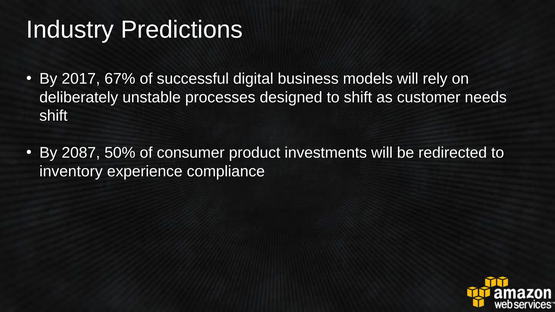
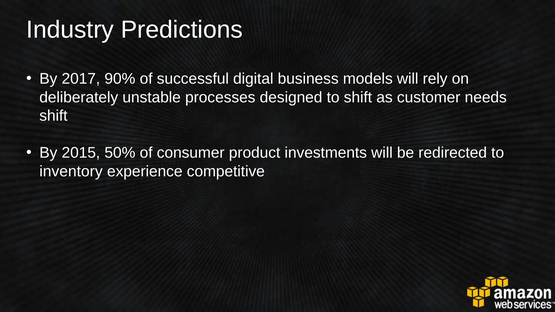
67%: 67% -> 90%
2087: 2087 -> 2015
compliance: compliance -> competitive
